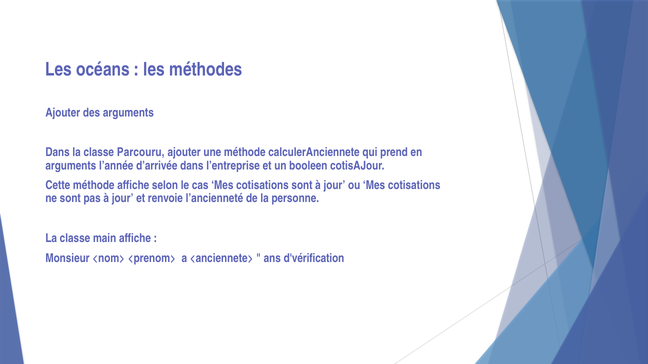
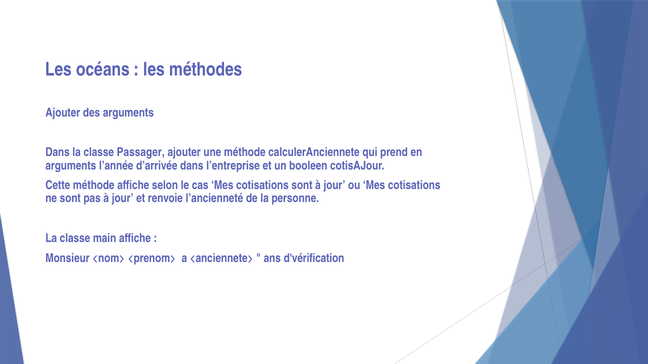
Parcouru: Parcouru -> Passager
